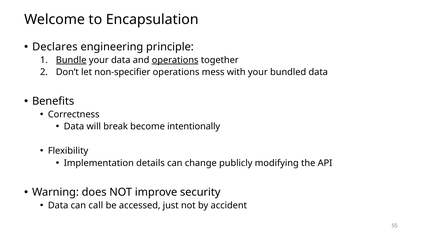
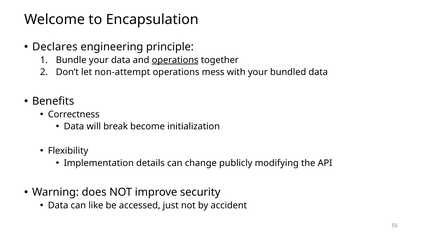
Bundle underline: present -> none
non-specifier: non-specifier -> non-attempt
intentionally: intentionally -> initialization
call: call -> like
